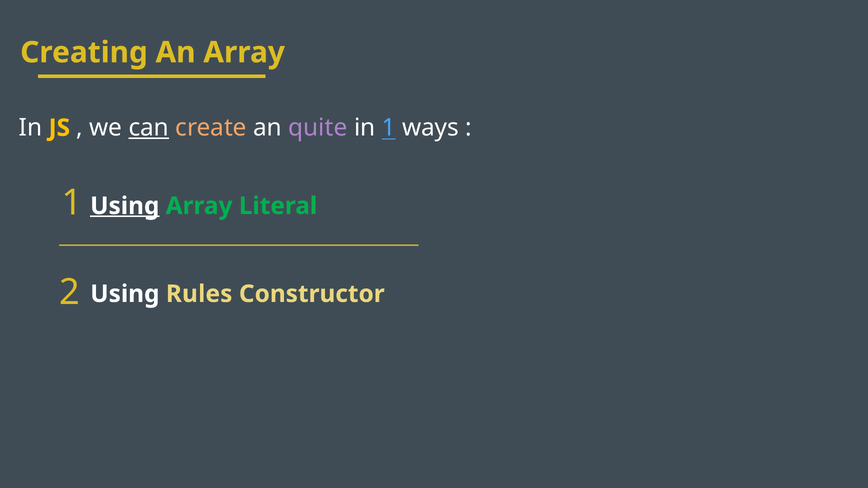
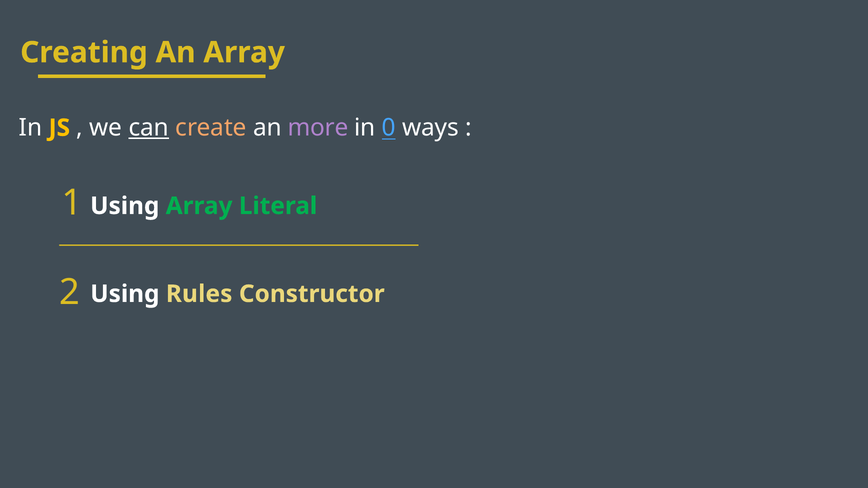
quite: quite -> more
in 1: 1 -> 0
Using at (125, 206) underline: present -> none
